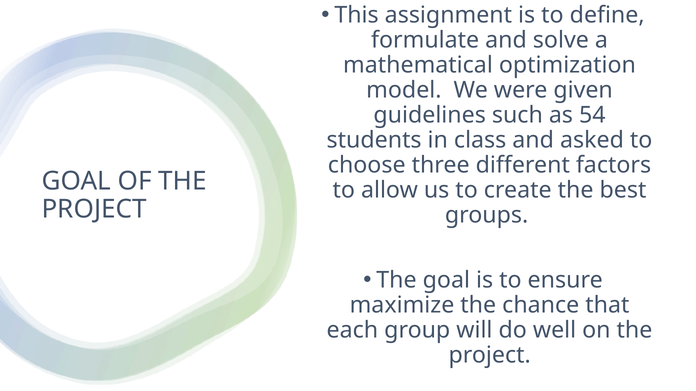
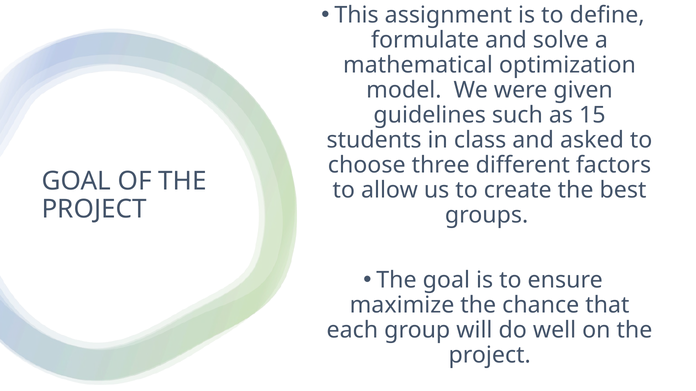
54: 54 -> 15
